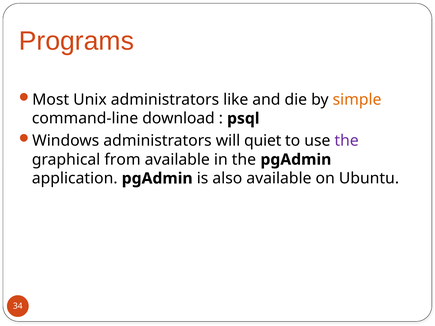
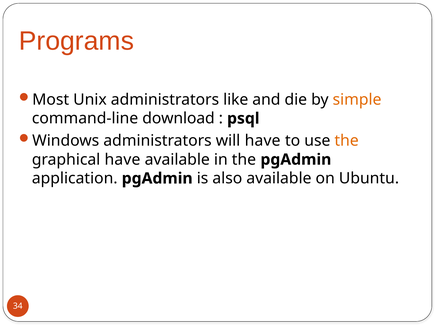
will quiet: quiet -> have
the at (347, 141) colour: purple -> orange
graphical from: from -> have
